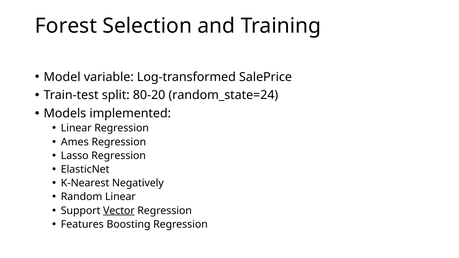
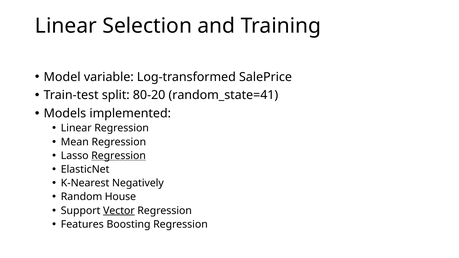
Forest at (66, 26): Forest -> Linear
random_state=24: random_state=24 -> random_state=41
Ames: Ames -> Mean
Regression at (119, 156) underline: none -> present
Random Linear: Linear -> House
